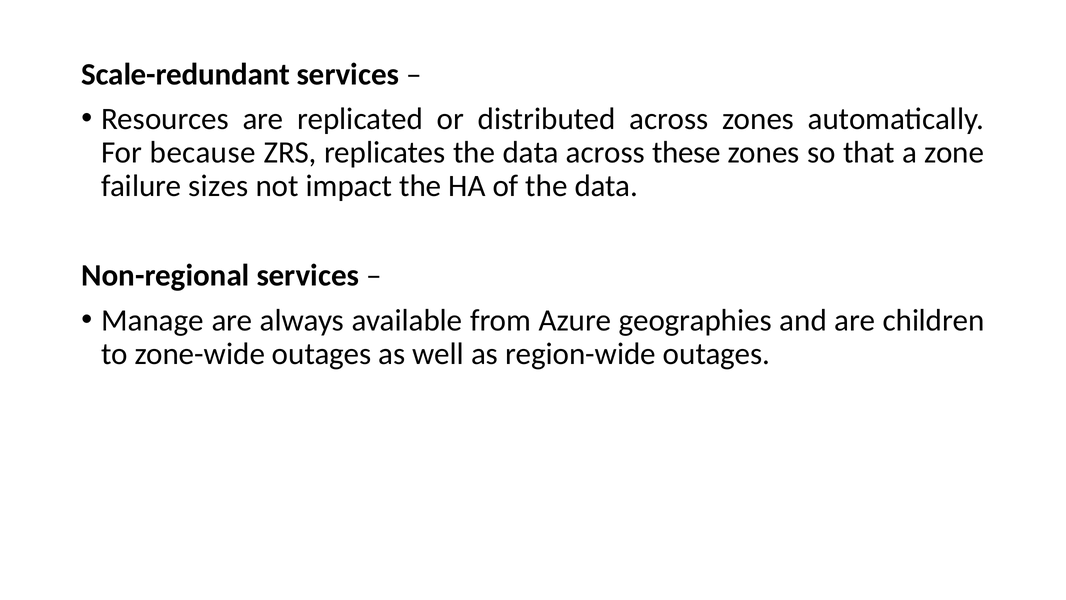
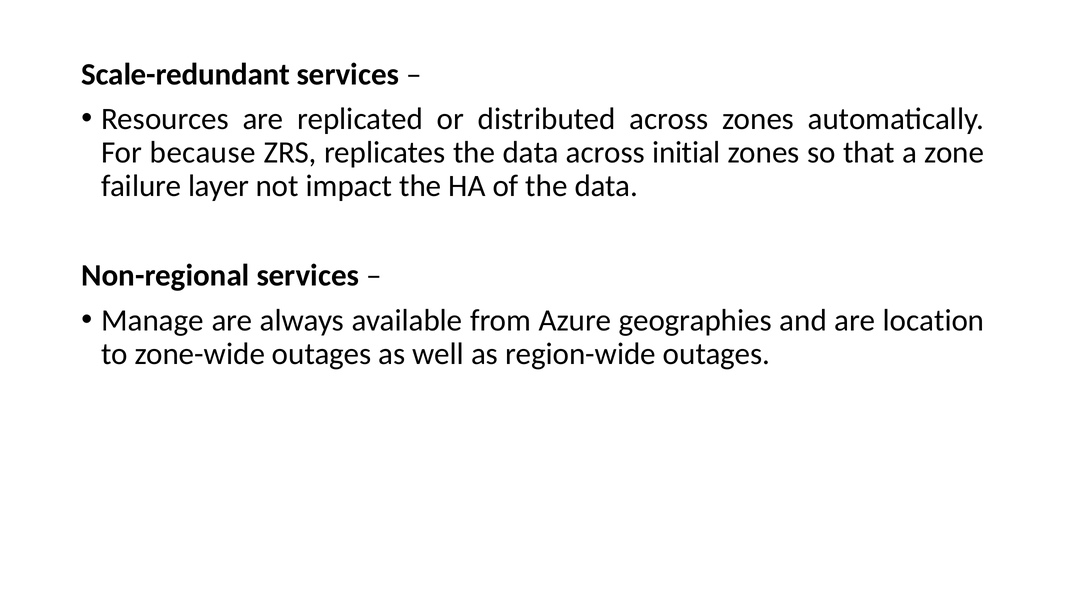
these: these -> initial
sizes: sizes -> layer
children: children -> location
